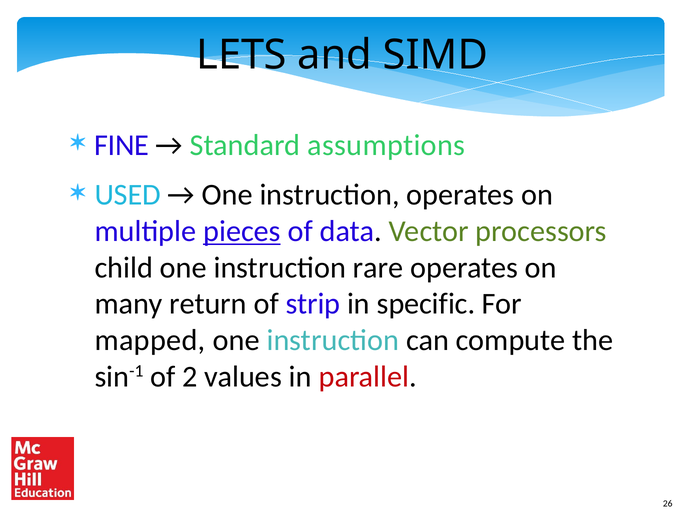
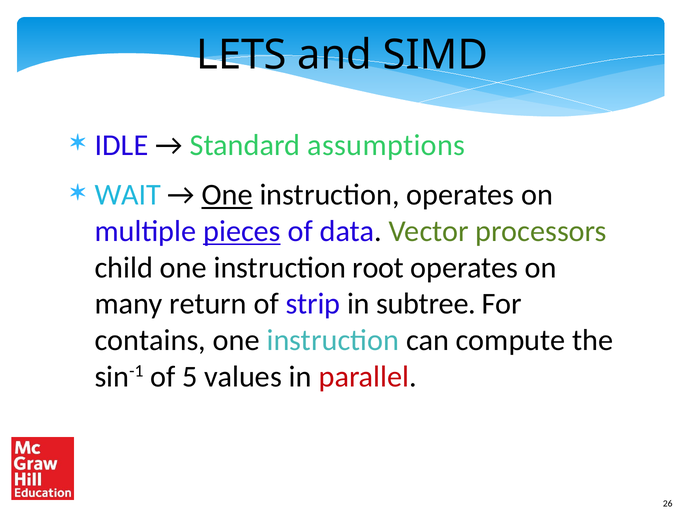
FINE: FINE -> IDLE
USED: USED -> WAIT
One at (227, 195) underline: none -> present
rare: rare -> root
specific: specific -> subtree
mapped: mapped -> contains
2: 2 -> 5
